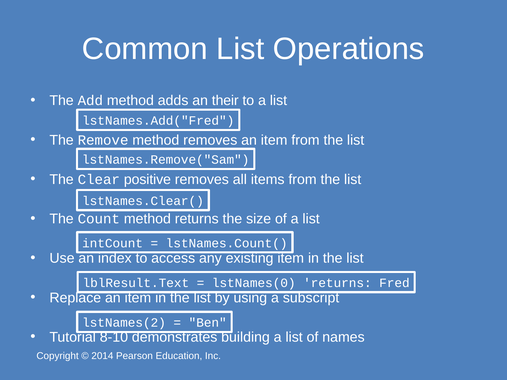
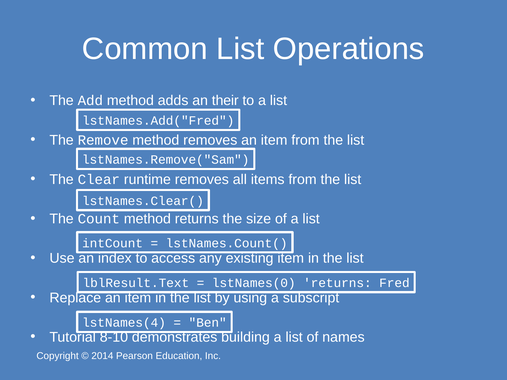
positive: positive -> runtime
lstNames(2: lstNames(2 -> lstNames(4
